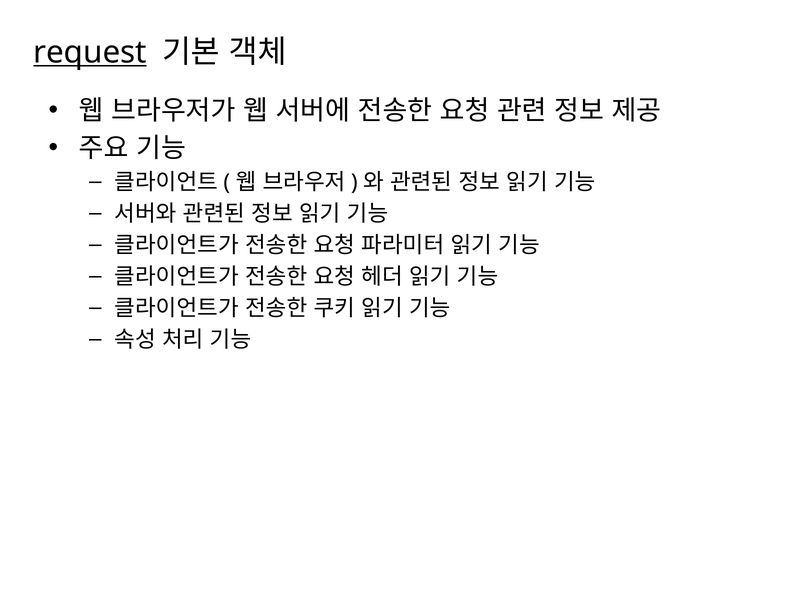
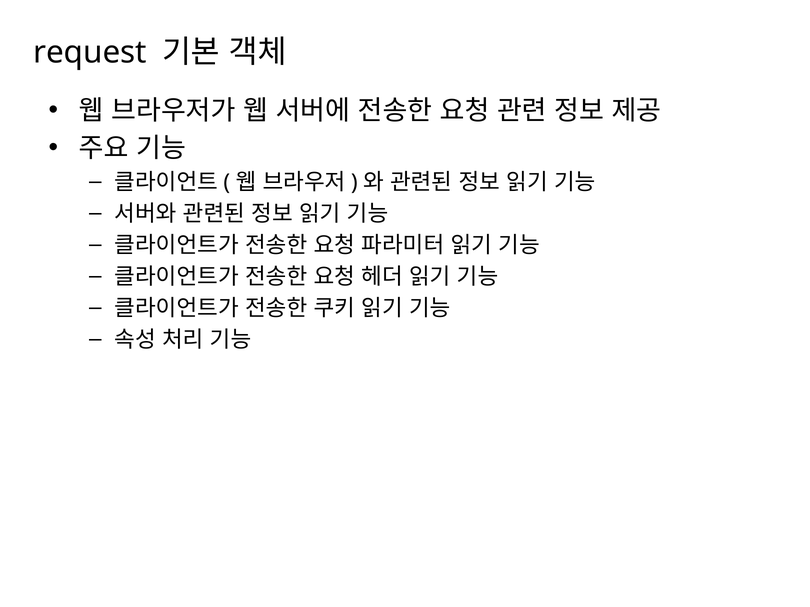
request underline: present -> none
